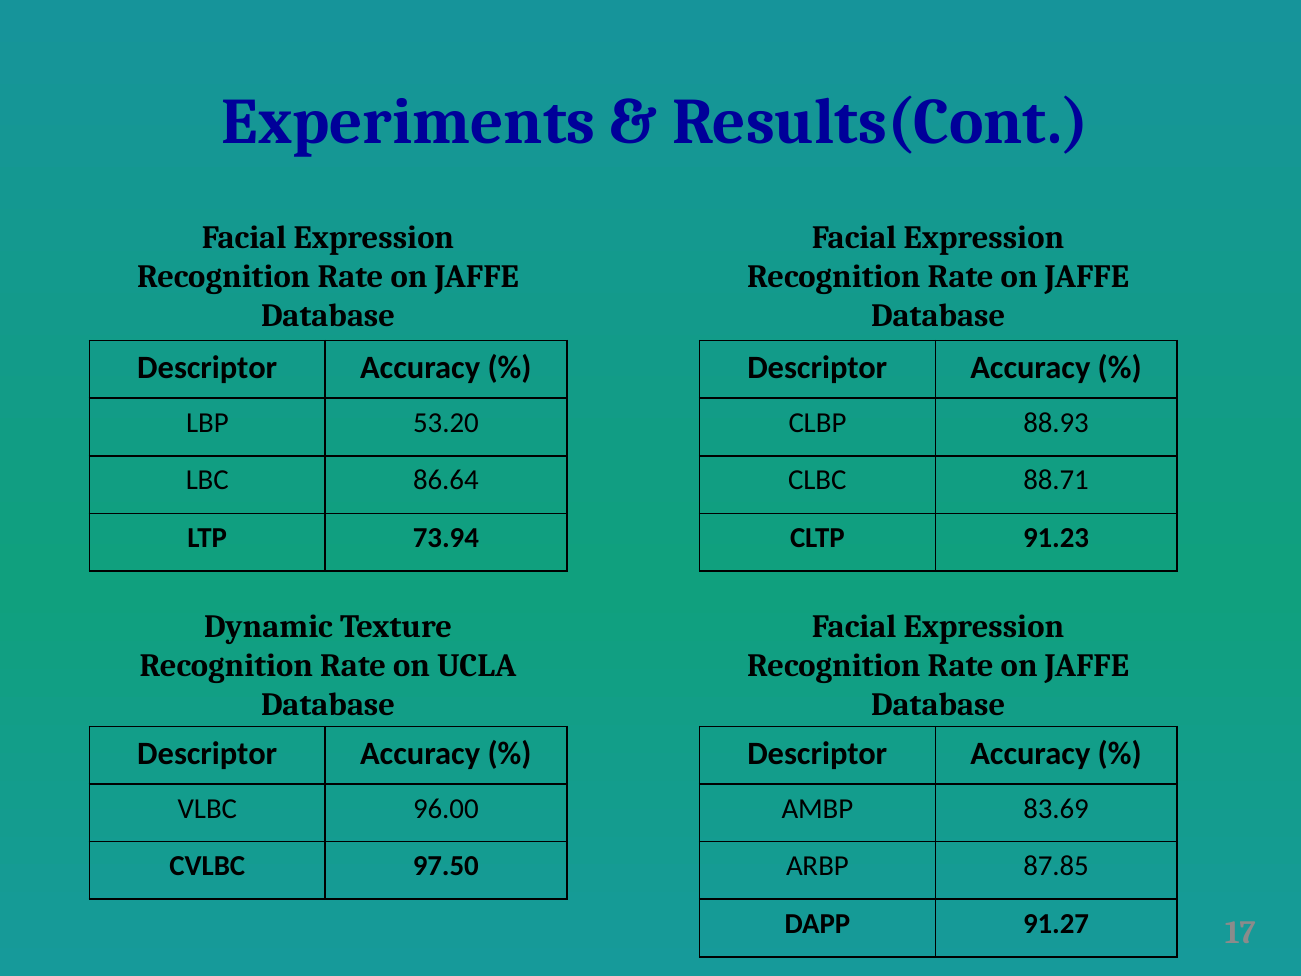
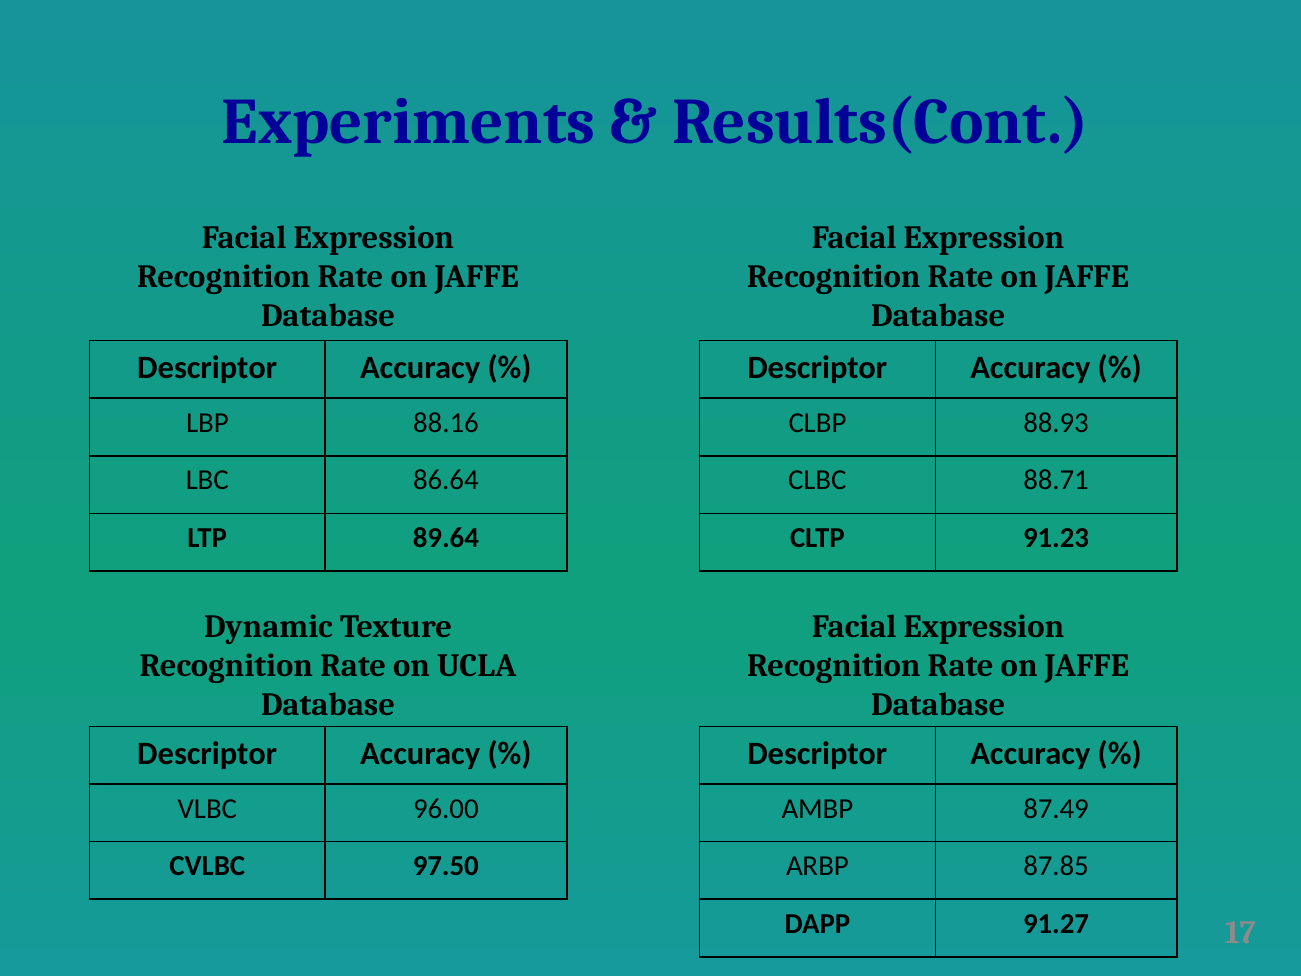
53.20: 53.20 -> 88.16
73.94: 73.94 -> 89.64
83.69: 83.69 -> 87.49
